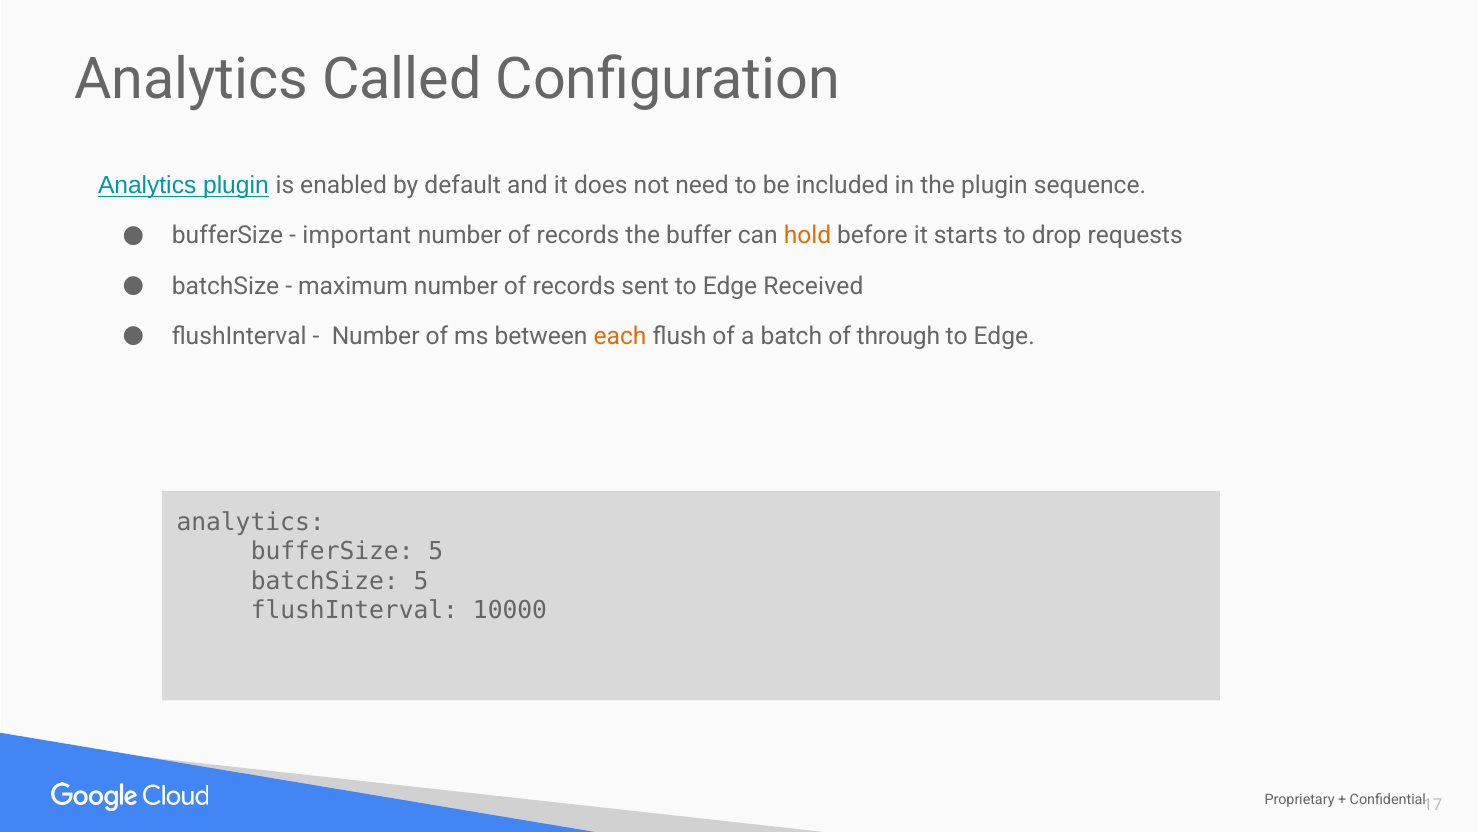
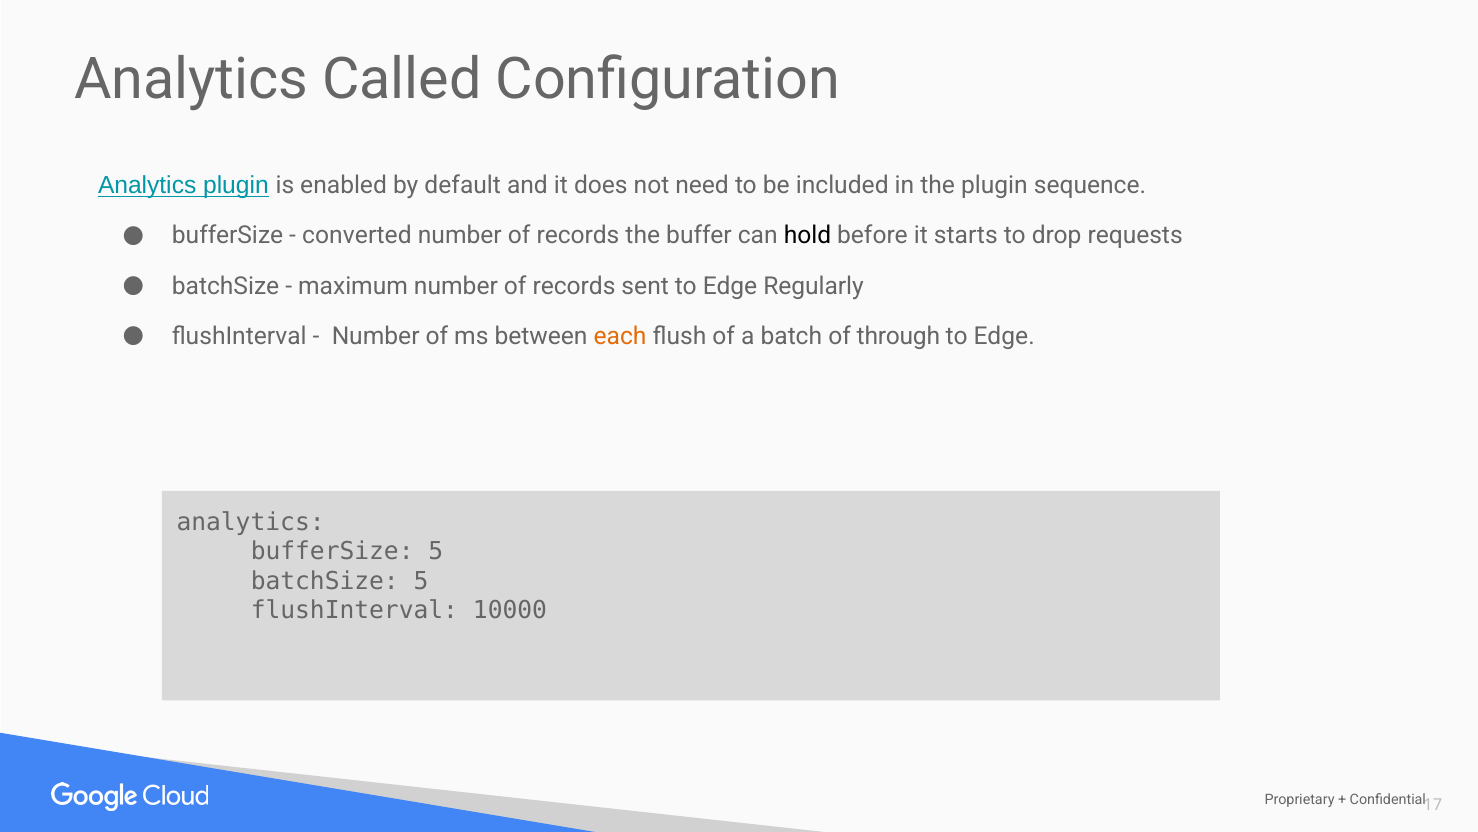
important: important -> converted
hold colour: orange -> black
Received: Received -> Regularly
